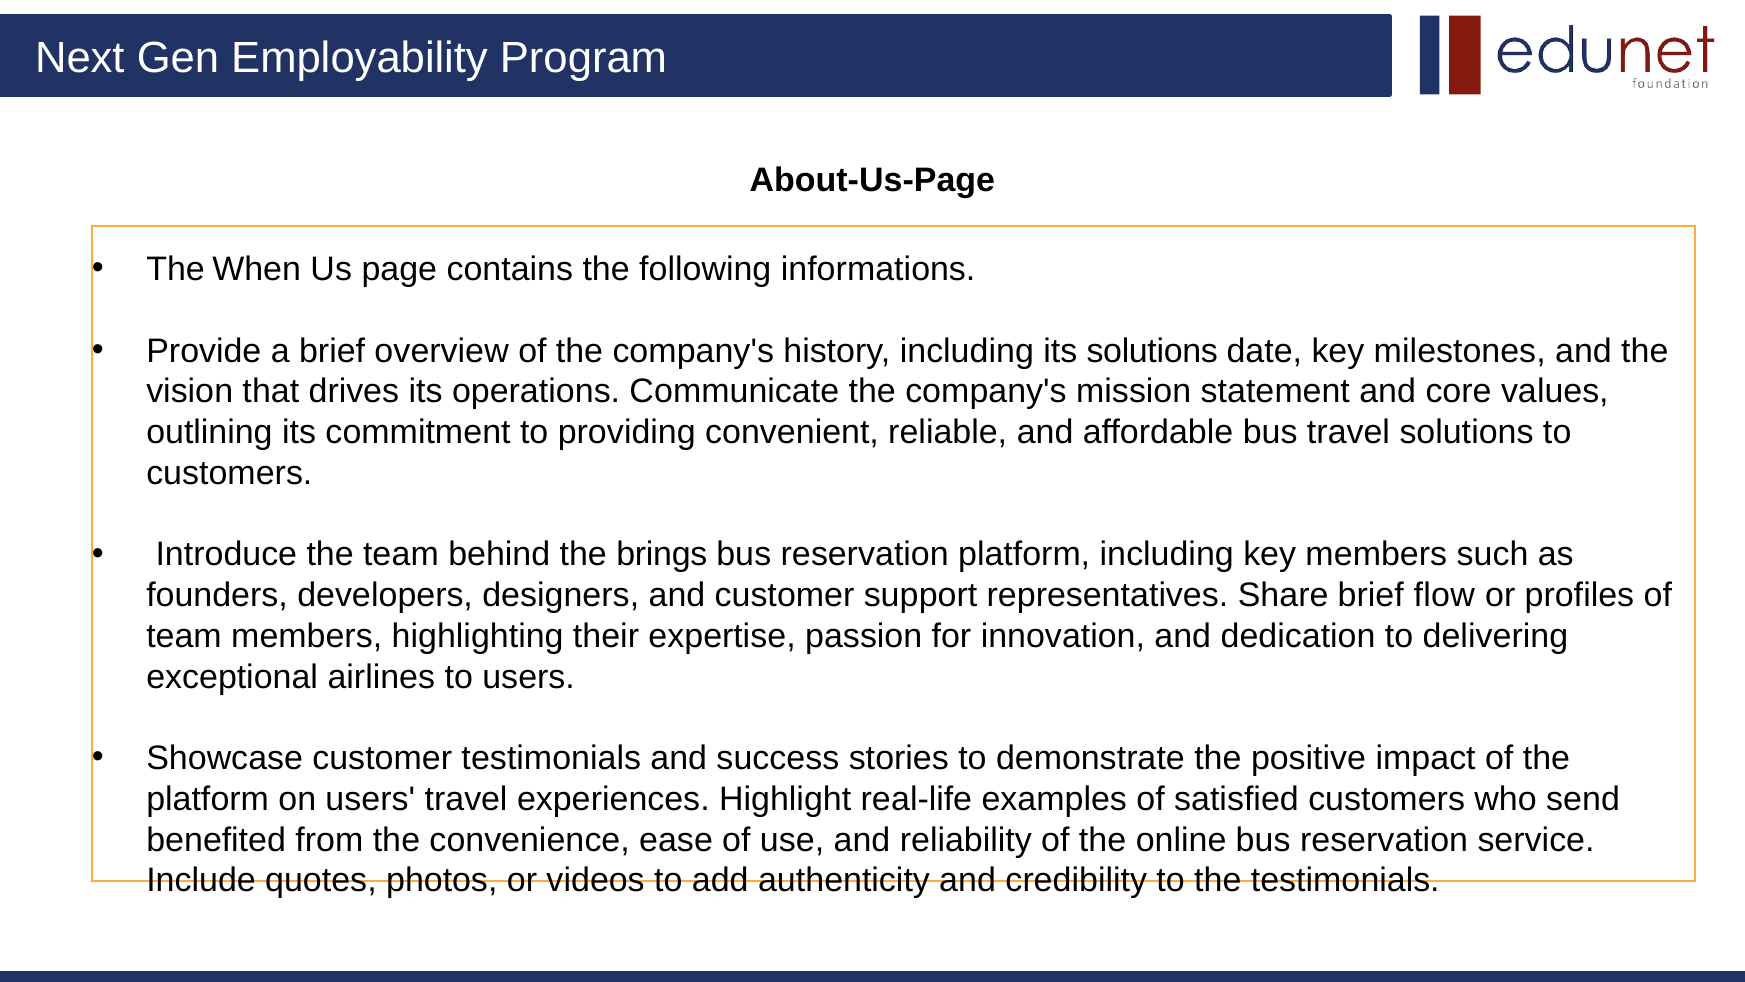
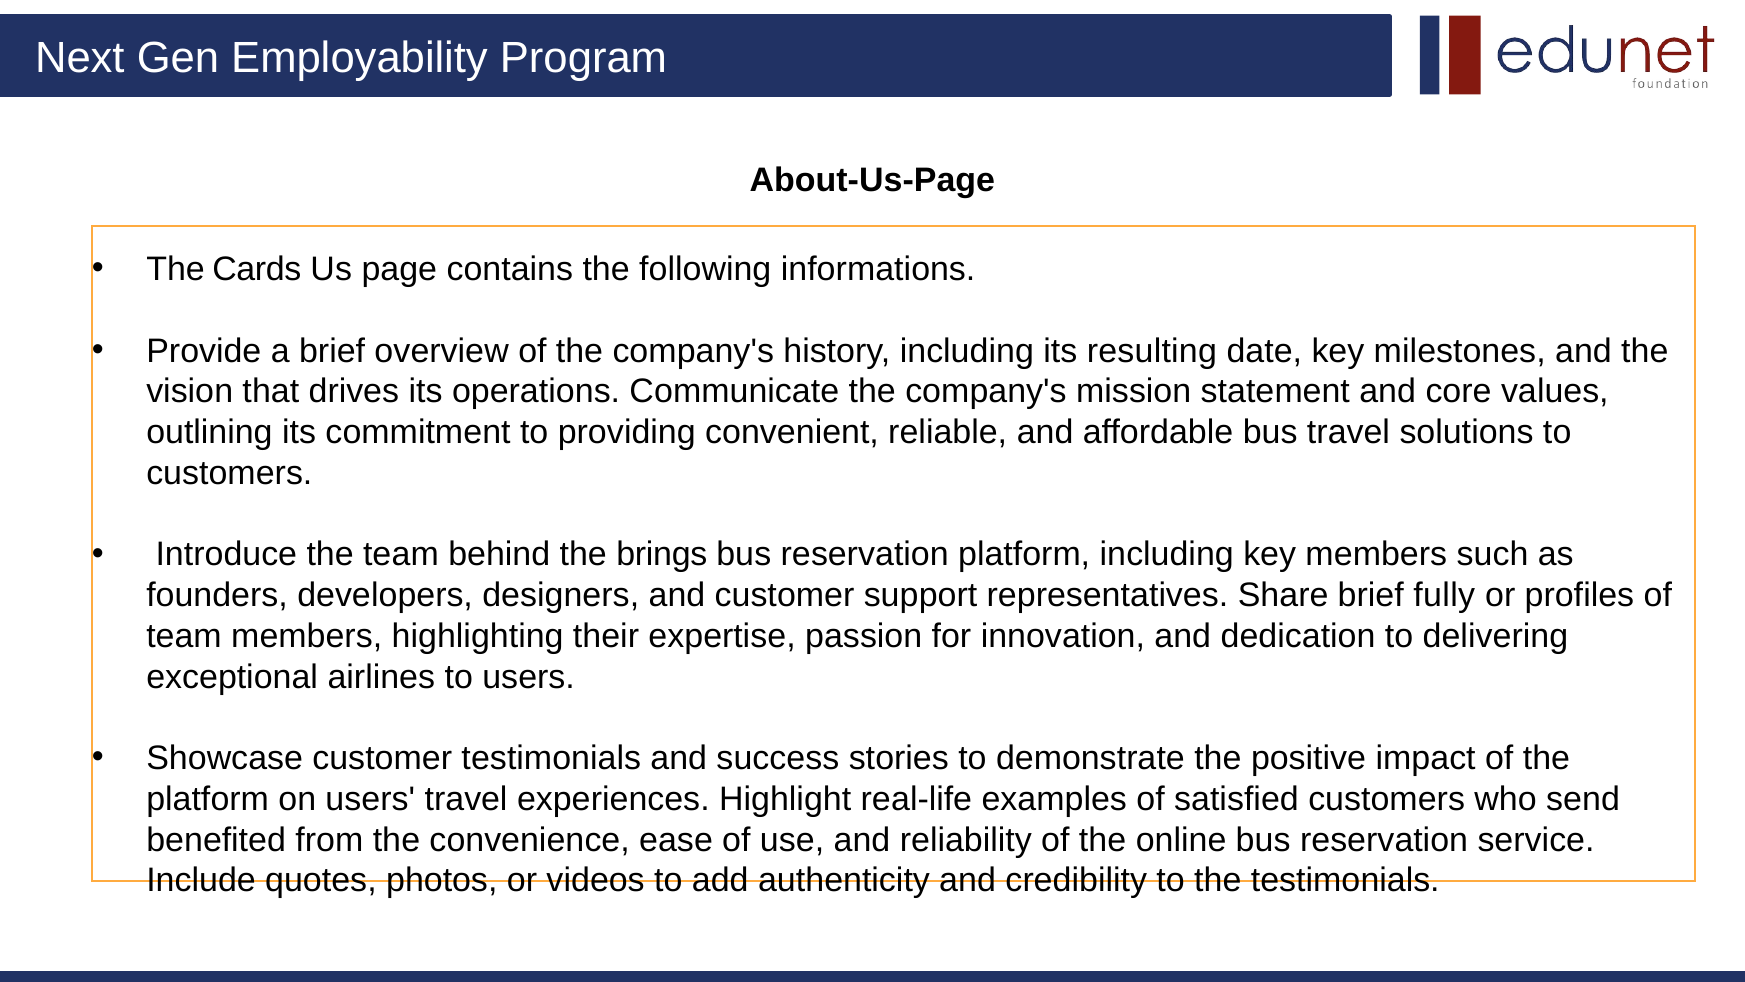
When: When -> Cards
its solutions: solutions -> resulting
flow: flow -> fully
